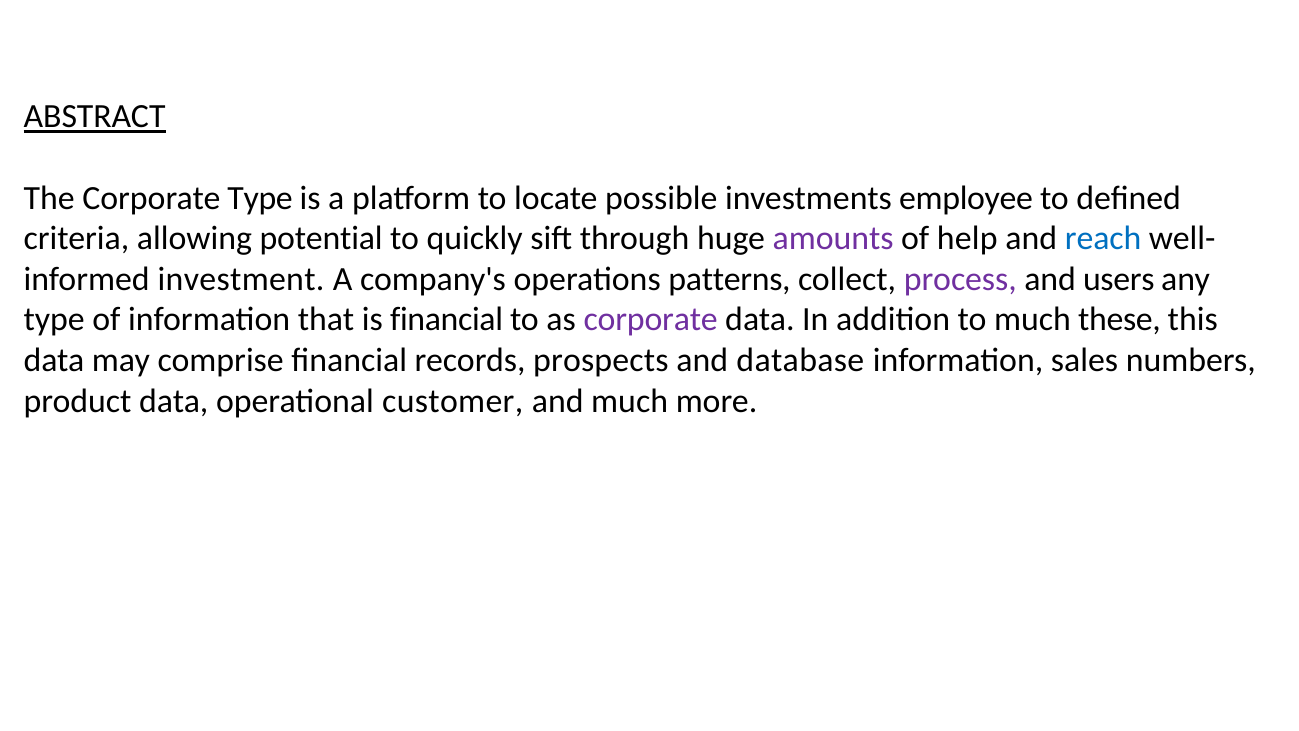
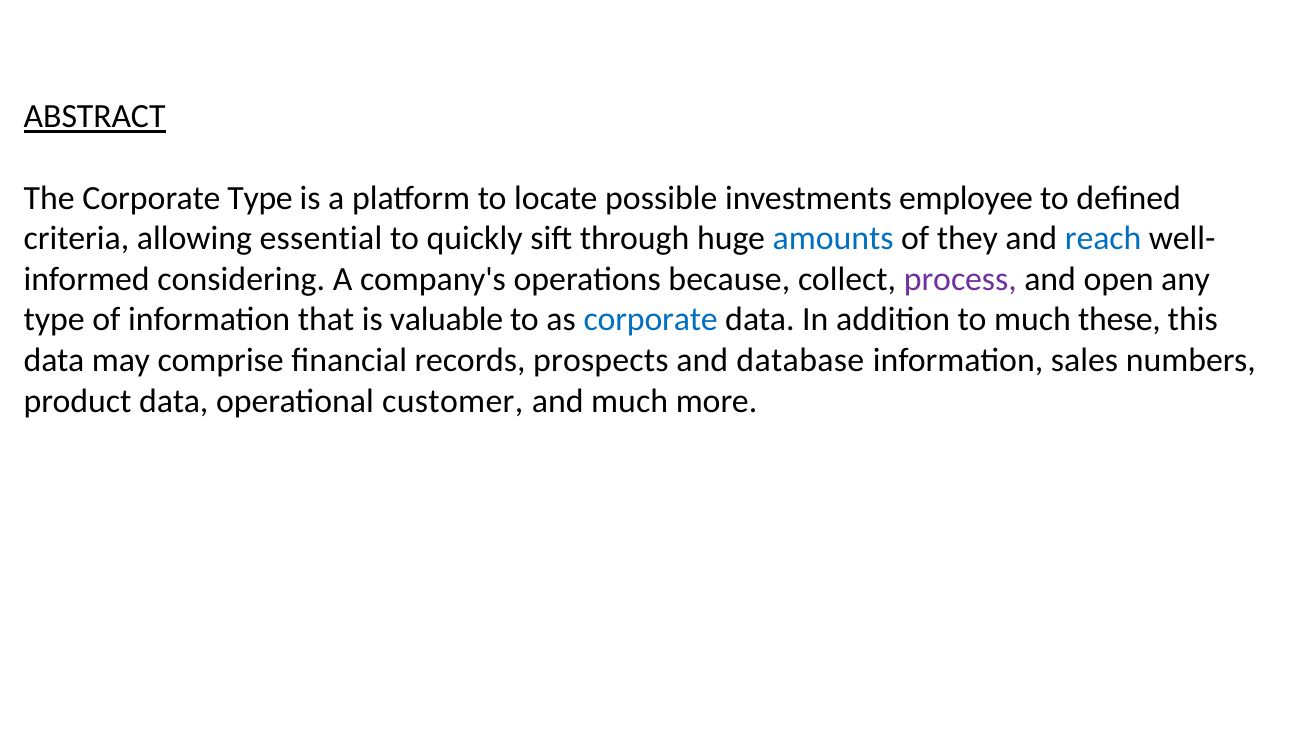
potential: potential -> essential
amounts colour: purple -> blue
help: help -> they
investment: investment -> considering
patterns: patterns -> because
users: users -> open
is financial: financial -> valuable
corporate at (651, 320) colour: purple -> blue
